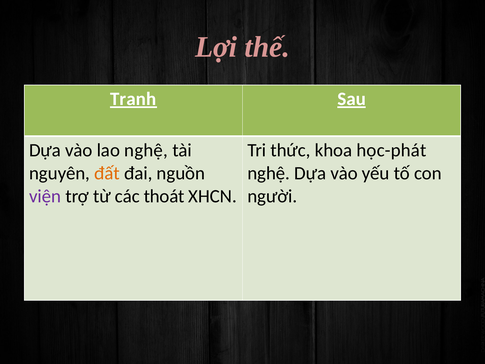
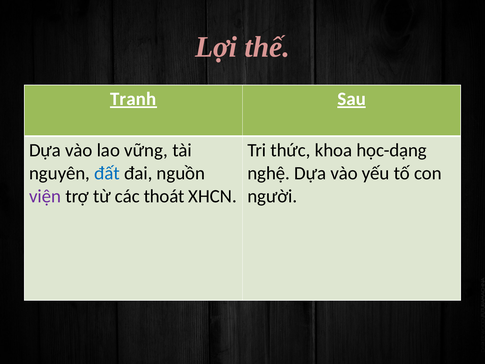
lao nghệ: nghệ -> vững
học-phát: học-phát -> học-dạng
đất colour: orange -> blue
